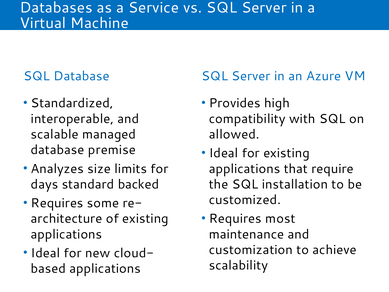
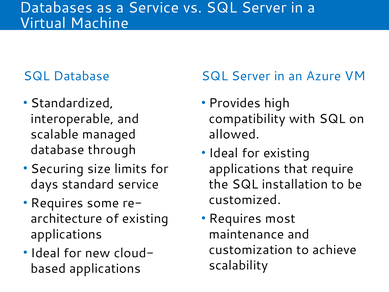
premise: premise -> through
Analyzes: Analyzes -> Securing
standard backed: backed -> service
